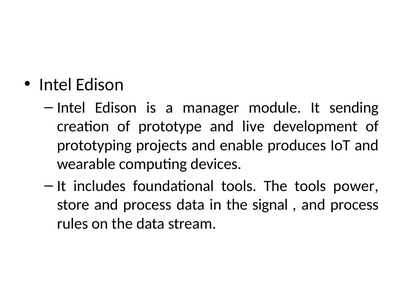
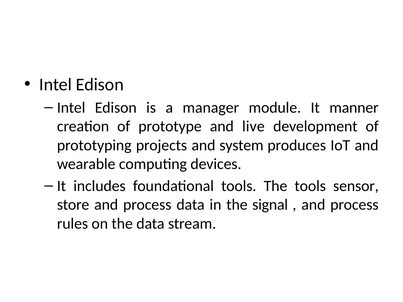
sending: sending -> manner
enable: enable -> system
power: power -> sensor
